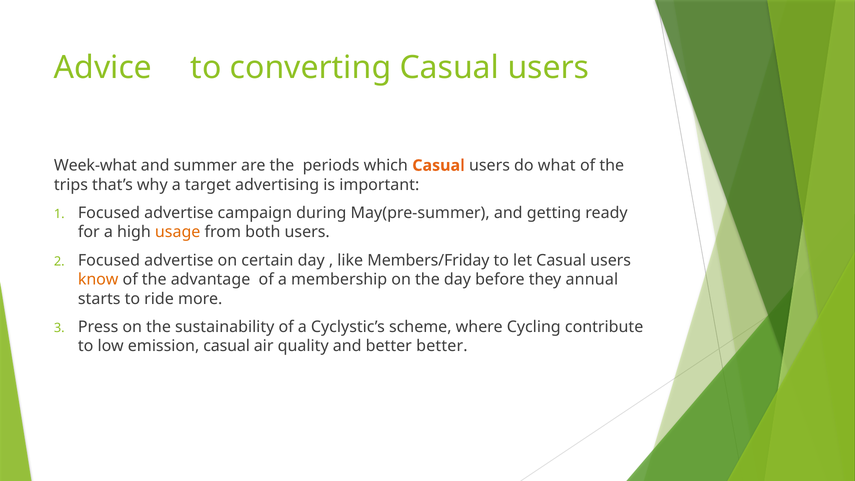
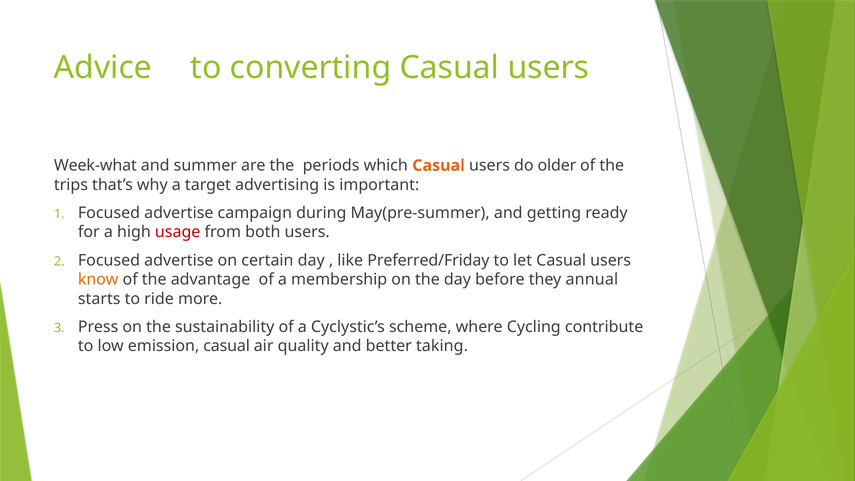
what: what -> older
usage colour: orange -> red
Members/Friday: Members/Friday -> Preferred/Friday
better better: better -> taking
